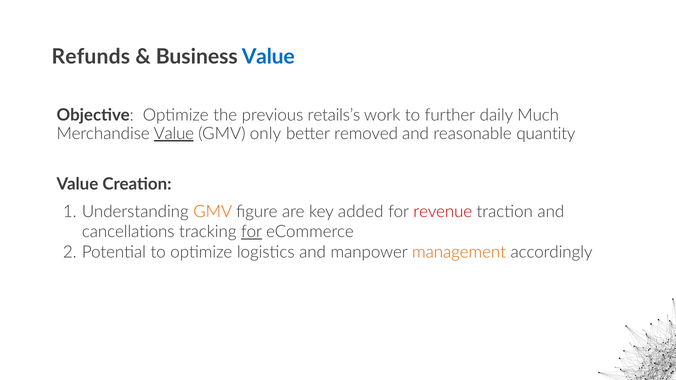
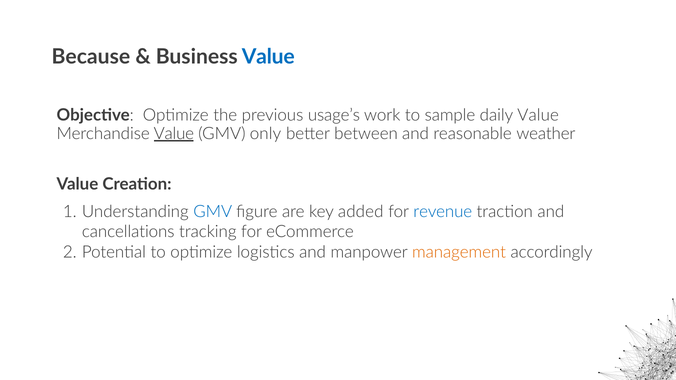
Refunds: Refunds -> Because
retails’s: retails’s -> usage’s
further: further -> sample
daily Much: Much -> Value
removed: removed -> between
quantity: quantity -> weather
GMV at (213, 212) colour: orange -> blue
revenue colour: red -> blue
for at (252, 232) underline: present -> none
